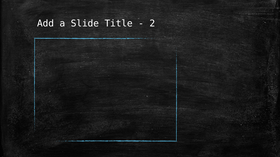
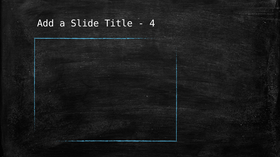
2: 2 -> 4
